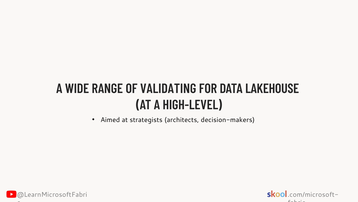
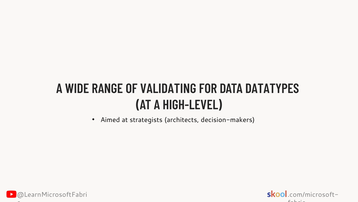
LAKEHOUSE: LAKEHOUSE -> DATATYPES
